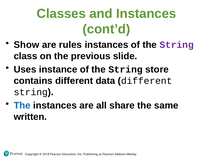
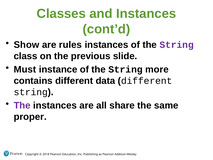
Uses: Uses -> Must
store: store -> more
The at (22, 105) colour: blue -> purple
written: written -> proper
